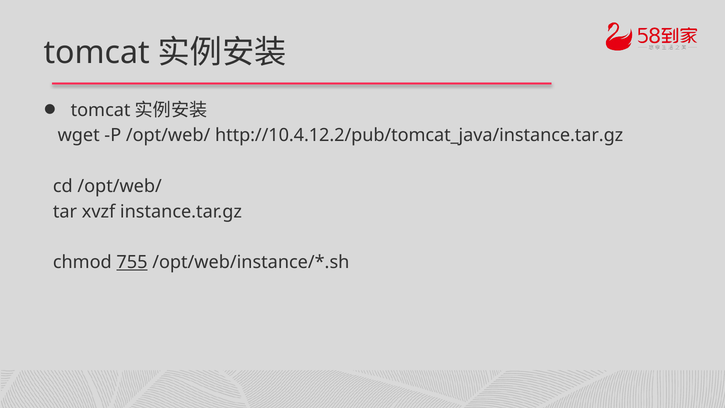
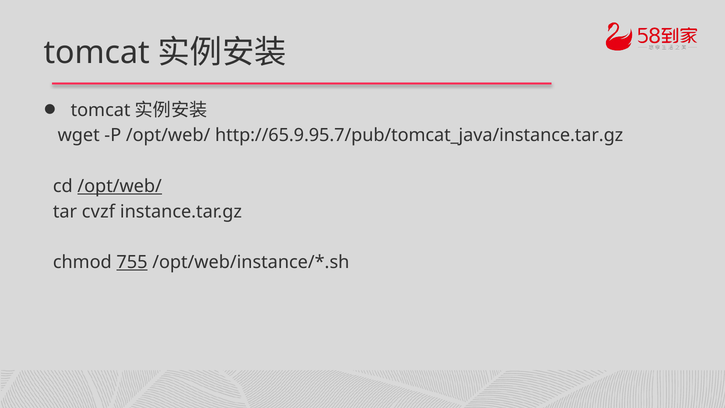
http://10.4.12.2/pub/tomcat_java/instance.tar.gz: http://10.4.12.2/pub/tomcat_java/instance.tar.gz -> http://65.9.95.7/pub/tomcat_java/instance.tar.gz
/opt/web/ at (120, 186) underline: none -> present
xvzf: xvzf -> cvzf
